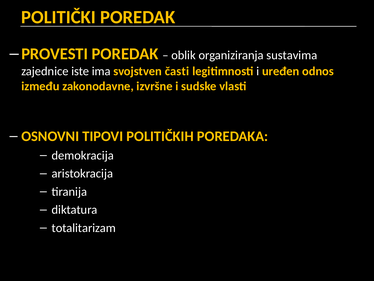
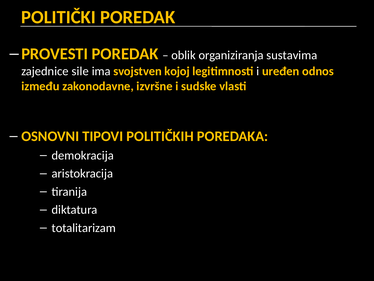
iste: iste -> sile
časti: časti -> kojoj
